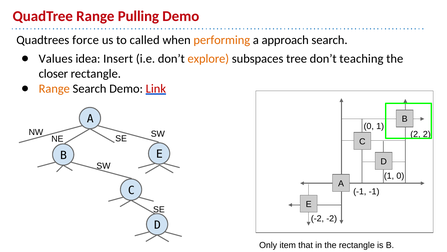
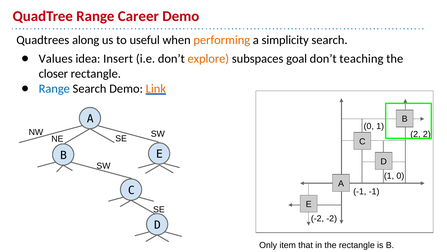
Pulling: Pulling -> Career
force: force -> along
called: called -> useful
approach: approach -> simplicity
tree: tree -> goal
Range at (54, 88) colour: orange -> blue
Link colour: red -> orange
